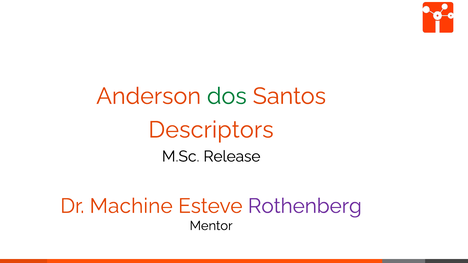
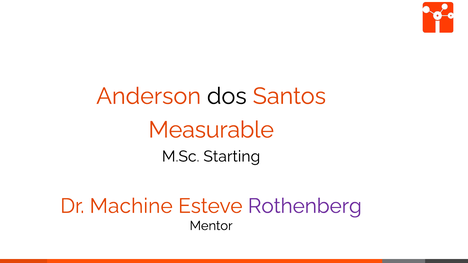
dos colour: green -> black
Descriptors: Descriptors -> Measurable
Release: Release -> Starting
